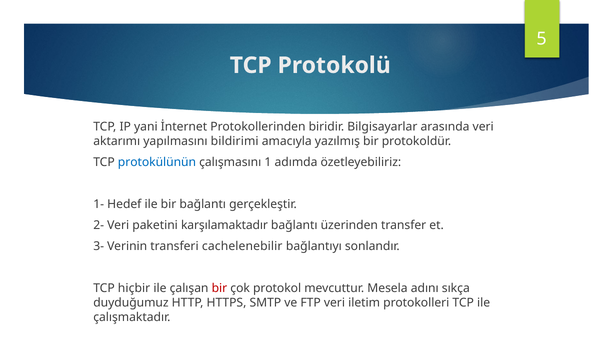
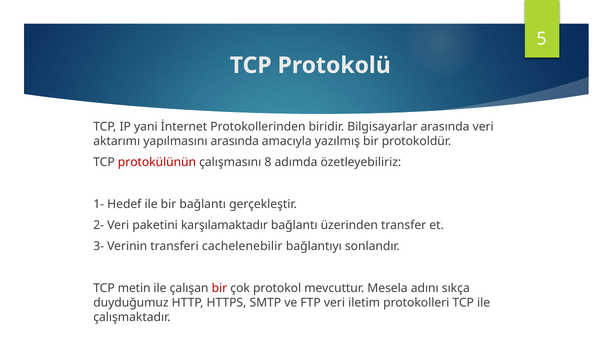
yapılmasını bildirimi: bildirimi -> arasında
protokülünün colour: blue -> red
1: 1 -> 8
hiçbir: hiçbir -> metin
